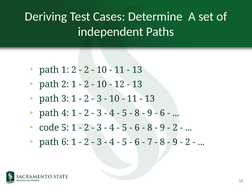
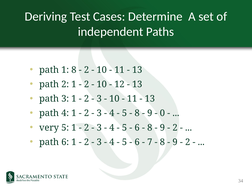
1 2: 2 -> 8
6 at (162, 113): 6 -> 0
code: code -> very
